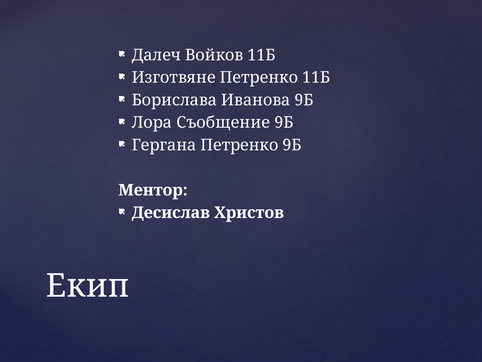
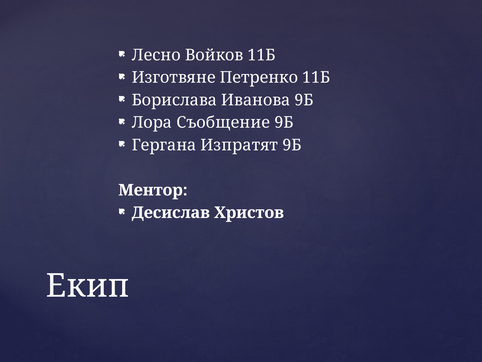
Далеч: Далеч -> Лесно
Гергана Петренко: Петренко -> Изпратят
